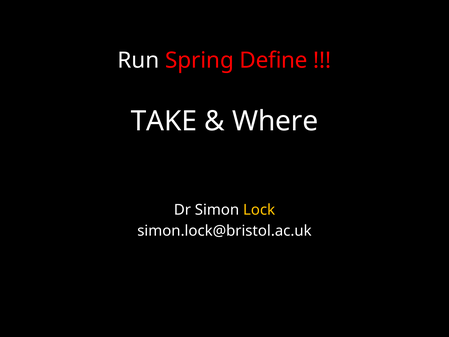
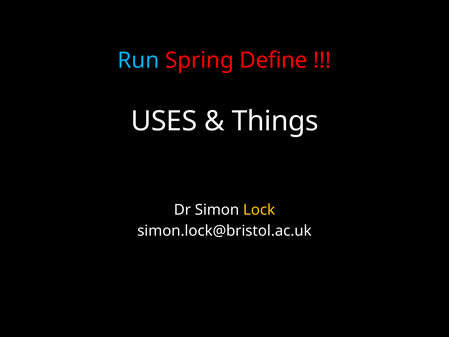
Run colour: white -> light blue
TAKE: TAKE -> USES
Where: Where -> Things
